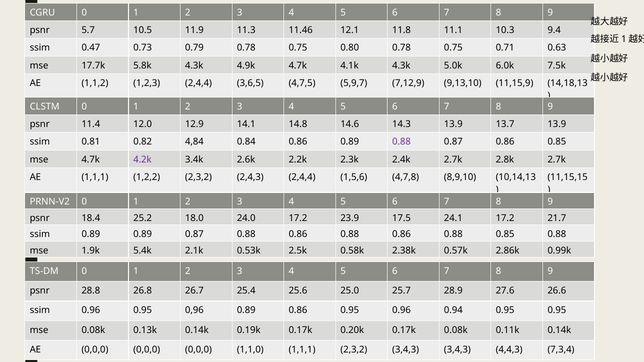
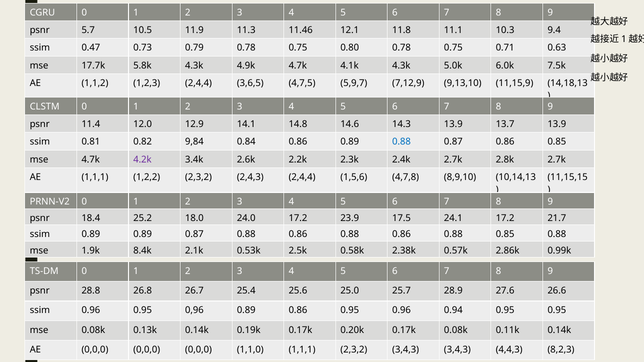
4,84: 4,84 -> 9,84
0.88 at (402, 142) colour: purple -> blue
5.4k: 5.4k -> 8.4k
7,3,4: 7,3,4 -> 8,2,3
